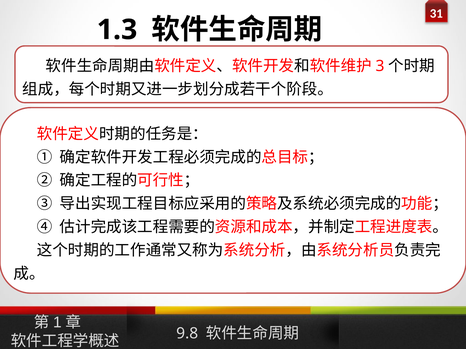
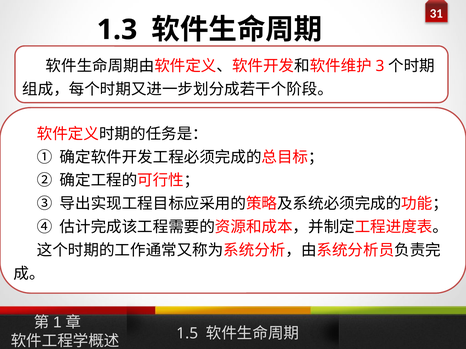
9.8: 9.8 -> 1.5
